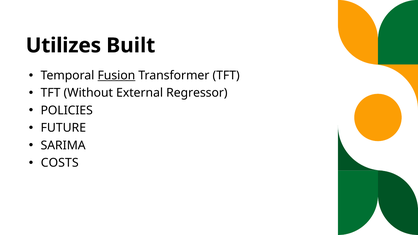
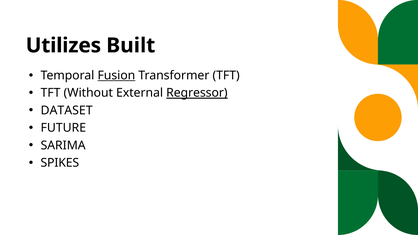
Regressor underline: none -> present
POLICIES: POLICIES -> DATASET
COSTS: COSTS -> SPIKES
